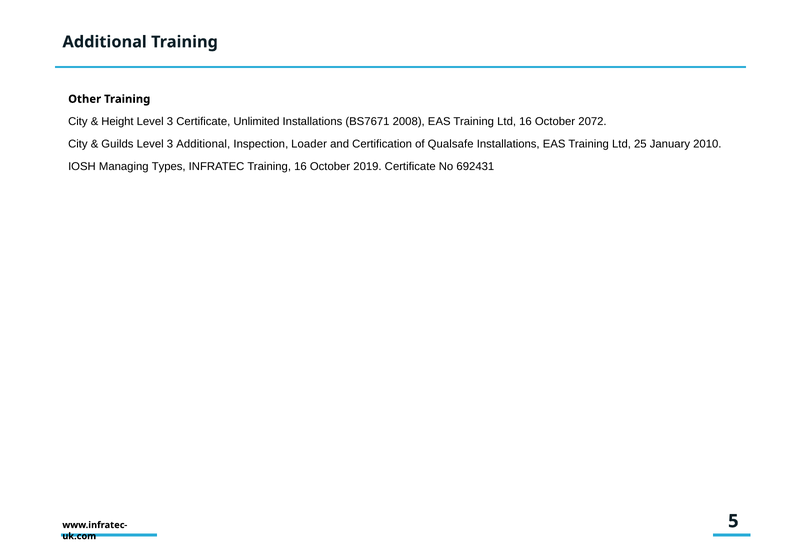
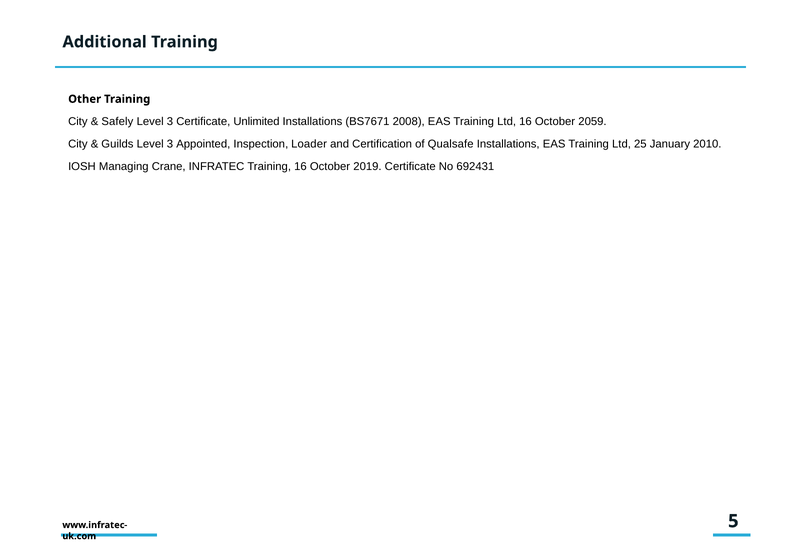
Height: Height -> Safely
2072: 2072 -> 2059
3 Additional: Additional -> Appointed
Types: Types -> Crane
